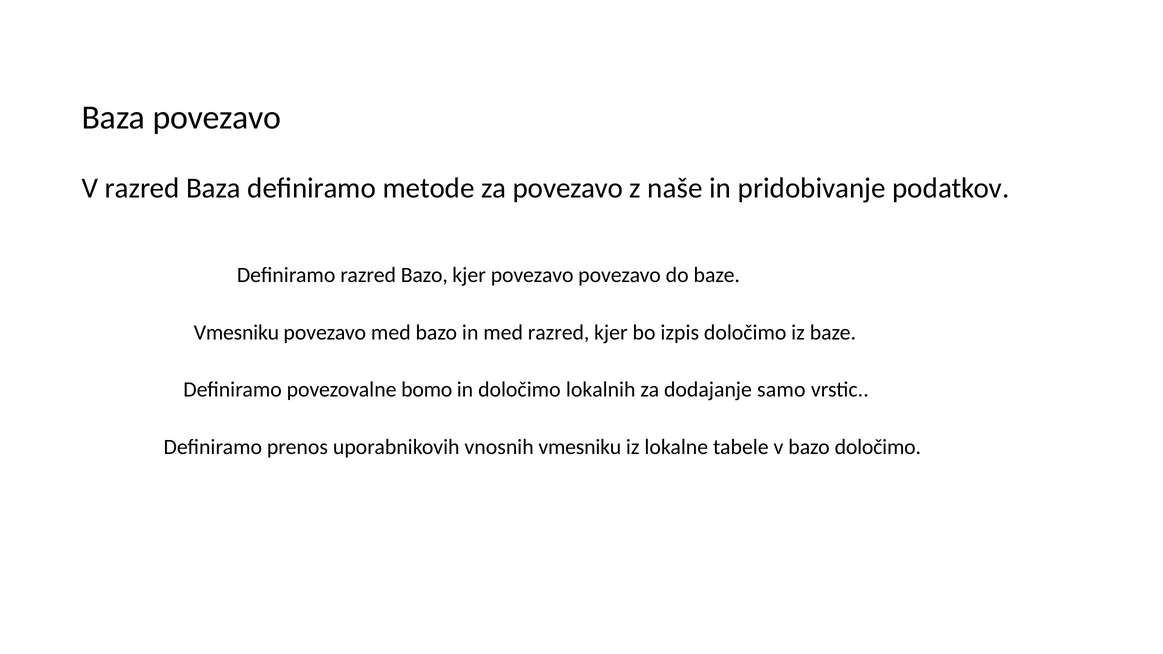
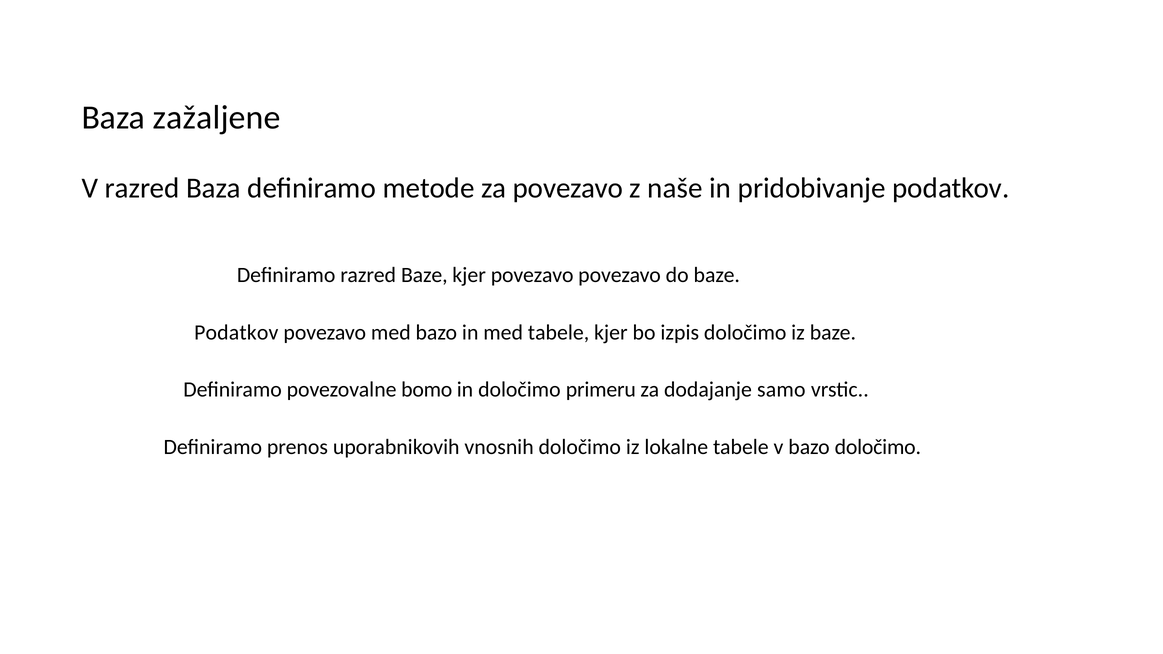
Baza povezavo: povezavo -> zažaljene
razred Bazo: Bazo -> Baze
Vmesniku at (236, 333): Vmesniku -> Podatkov
med razred: razred -> tabele
lokalnih: lokalnih -> primeru
vnosnih vmesniku: vmesniku -> določimo
